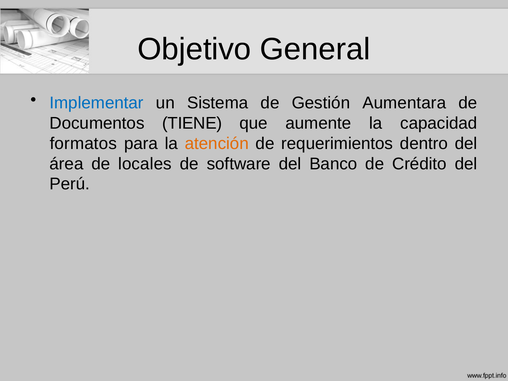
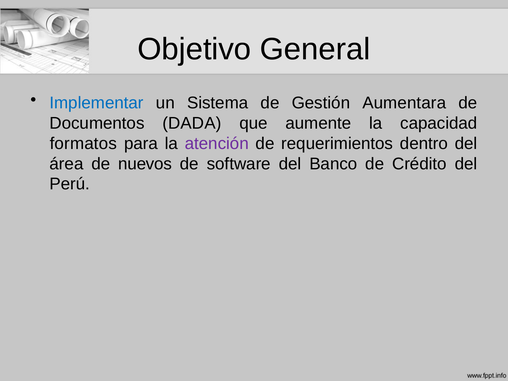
TIENE: TIENE -> DADA
atención colour: orange -> purple
locales: locales -> nuevos
